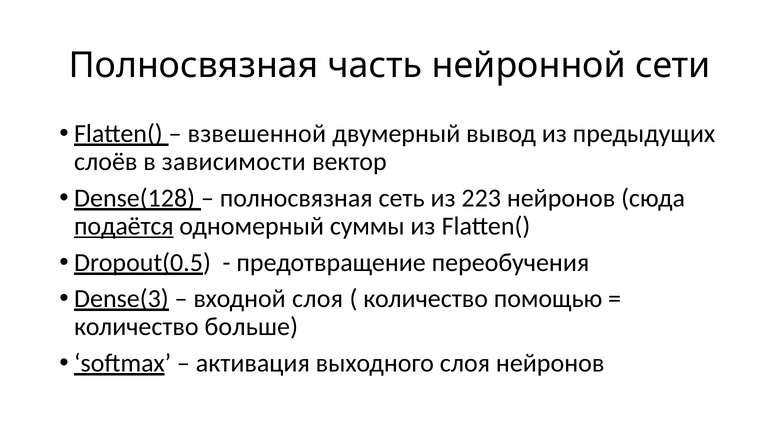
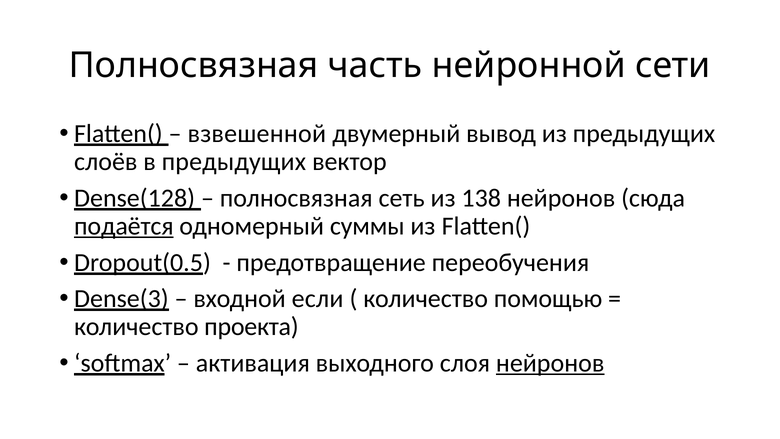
в зависимости: зависимости -> предыдущих
223: 223 -> 138
входной слоя: слоя -> если
больше: больше -> проекта
нейронов at (550, 363) underline: none -> present
